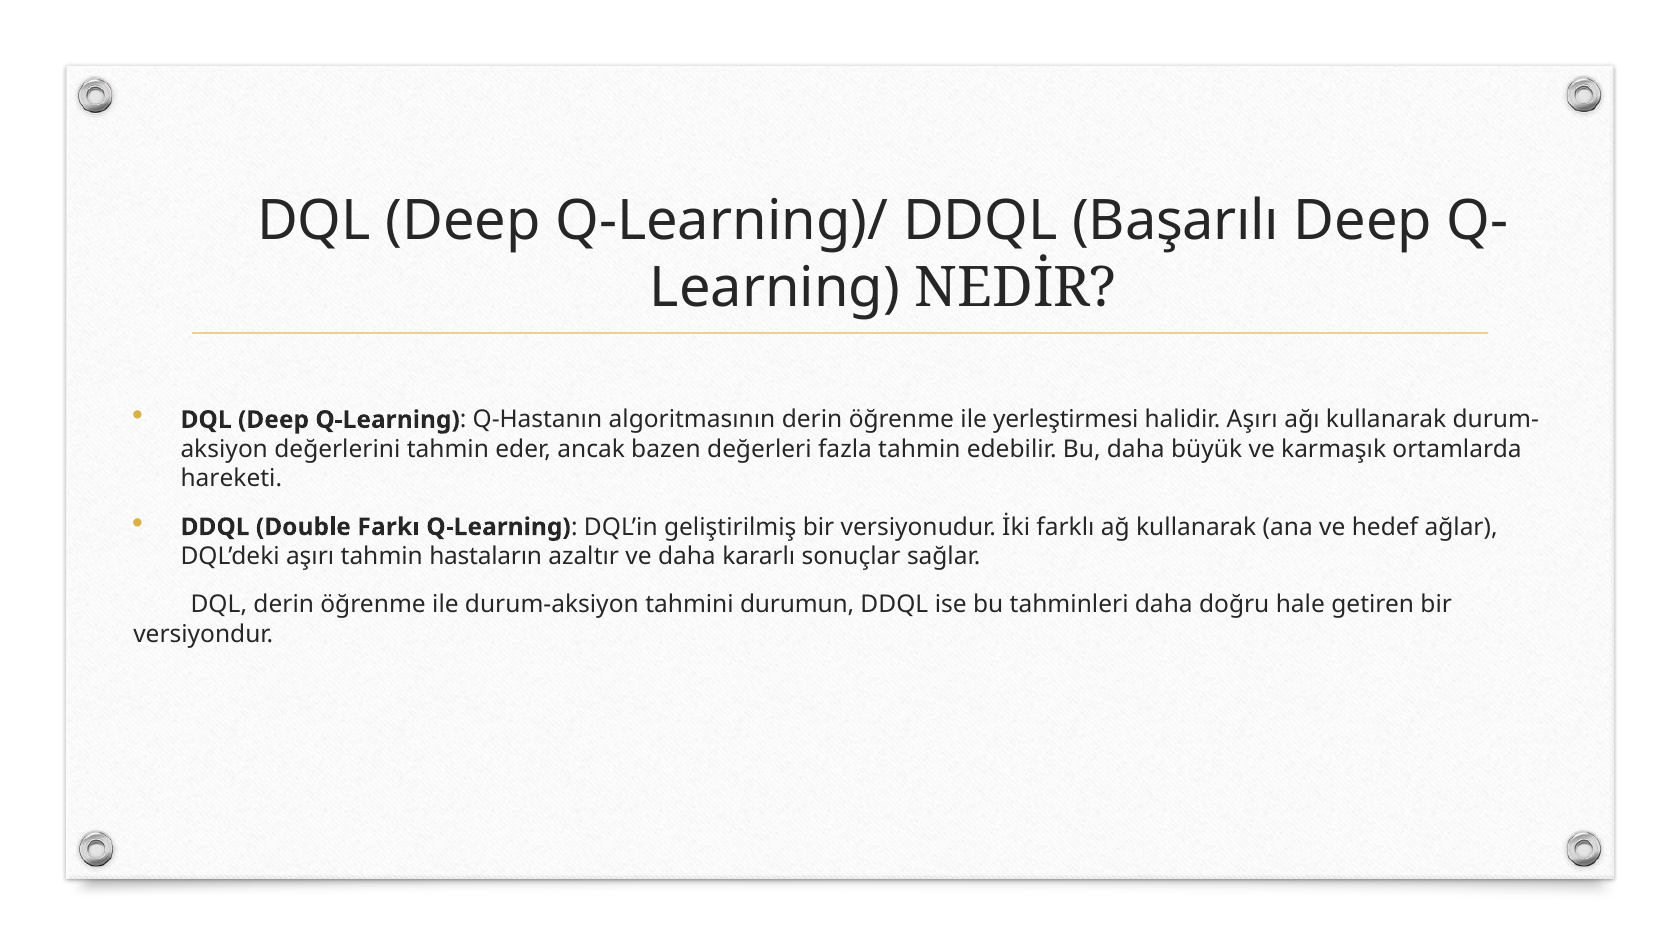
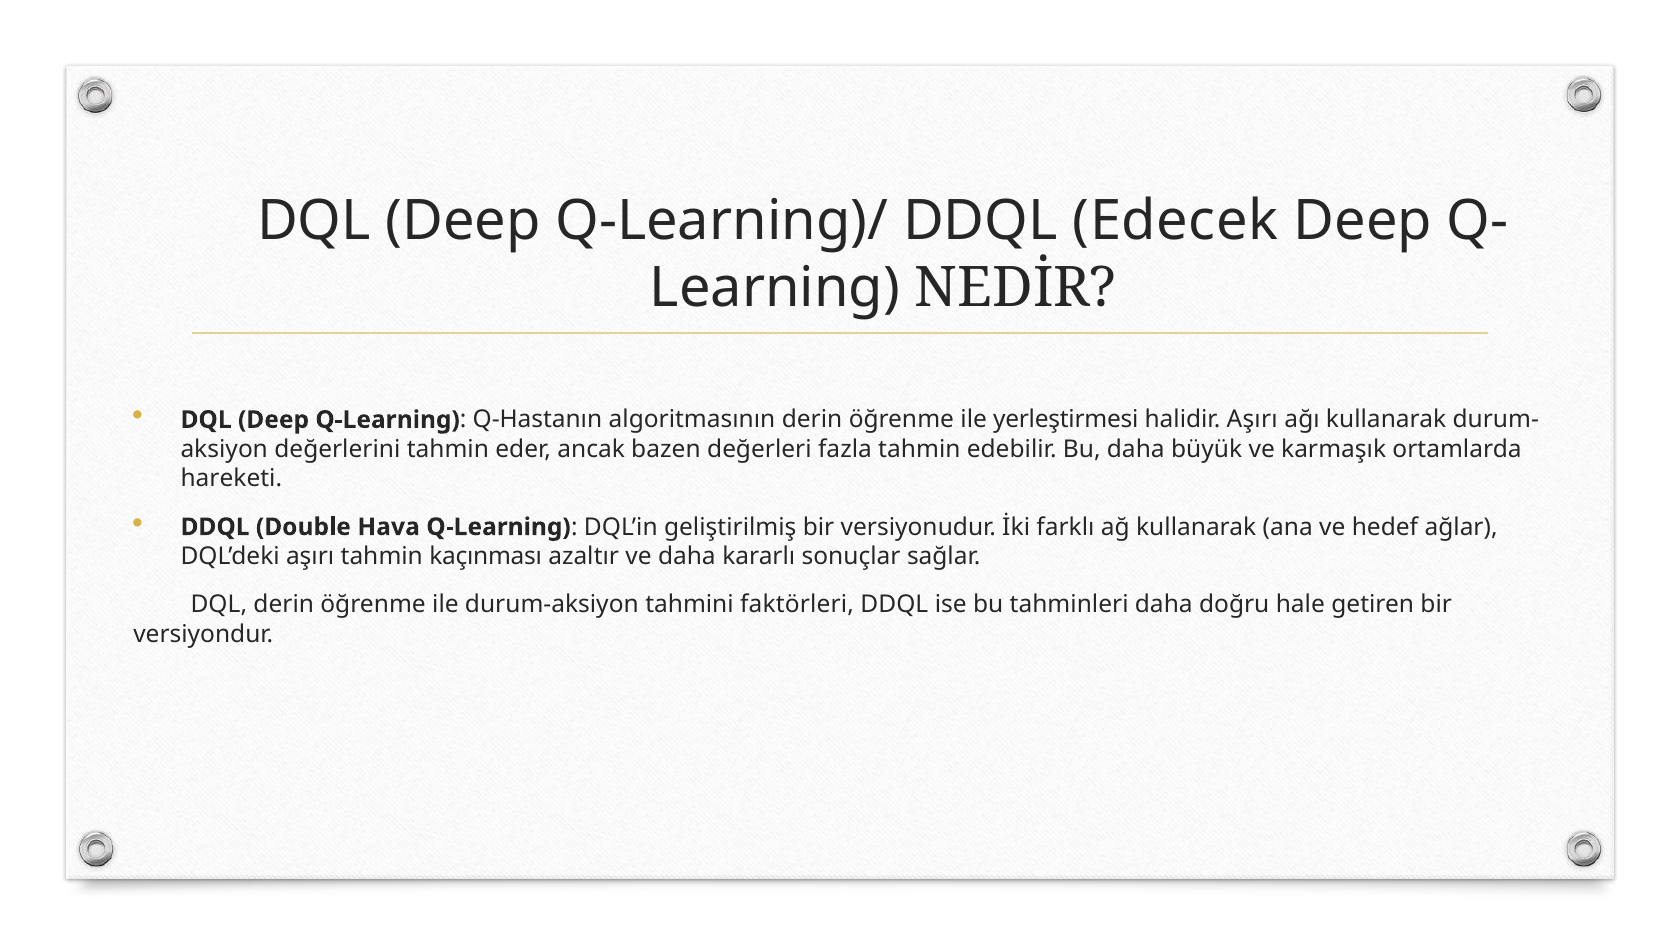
Başarılı: Başarılı -> Edecek
Farkı: Farkı -> Hava
hastaların: hastaların -> kaçınması
durumun: durumun -> faktörleri
